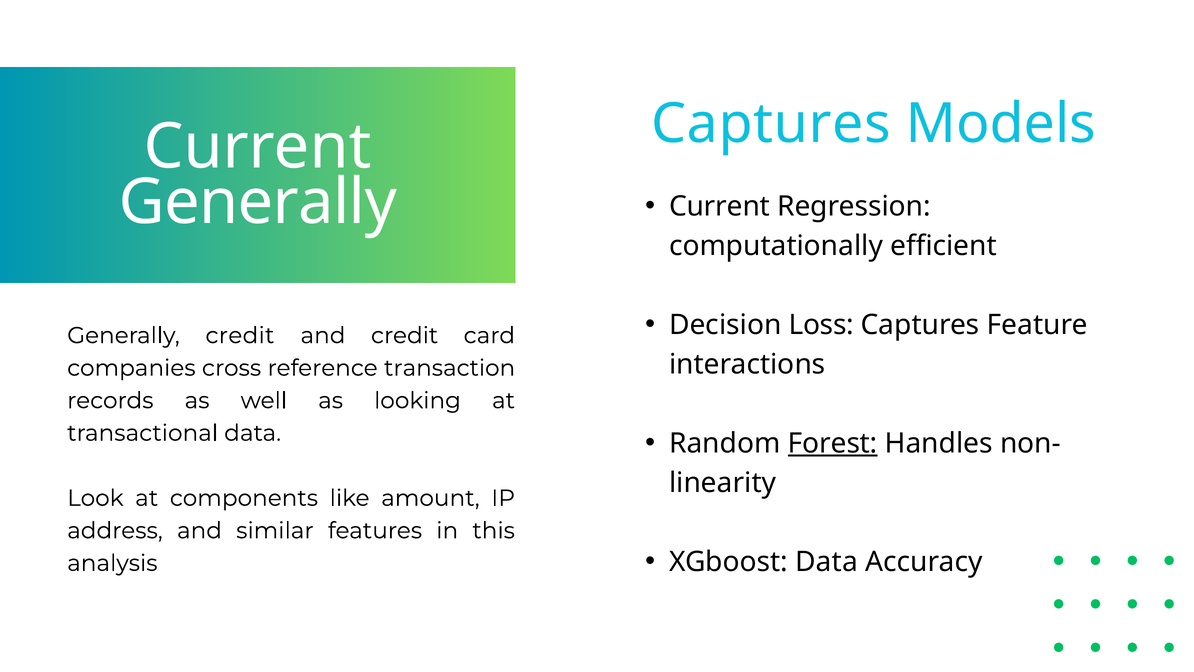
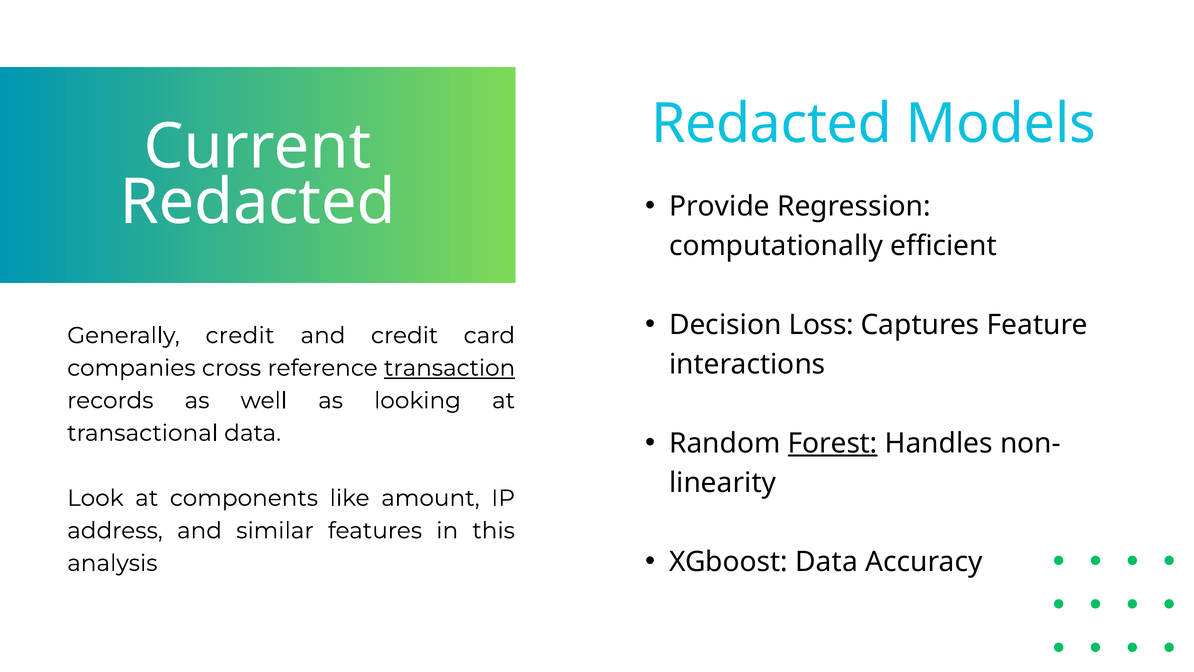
Captures at (771, 124): Captures -> Redacted
Generally at (258, 202): Generally -> Redacted
Current at (720, 206): Current -> Provide
transaction underline: none -> present
